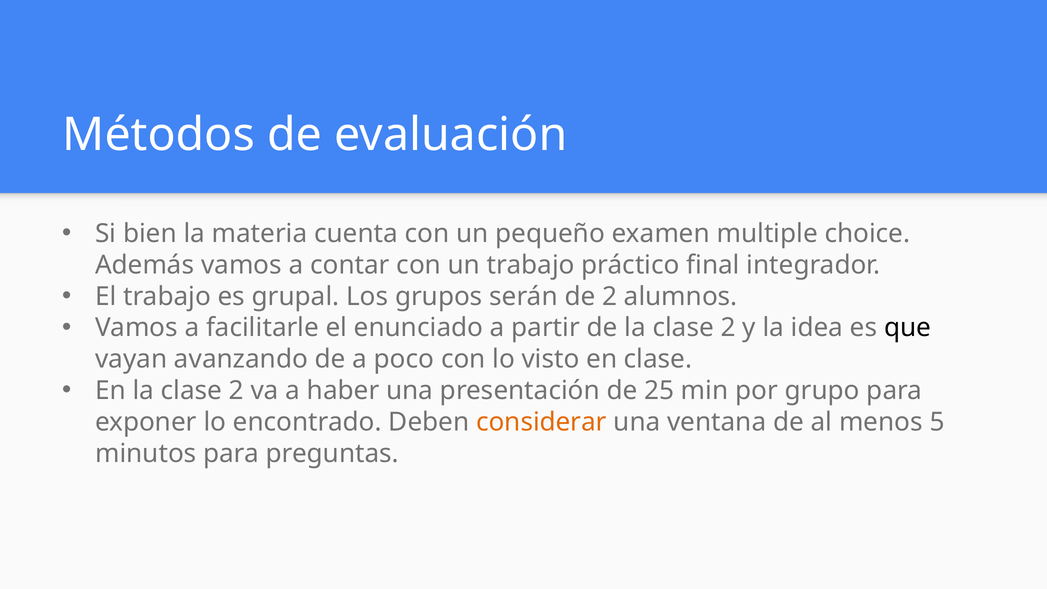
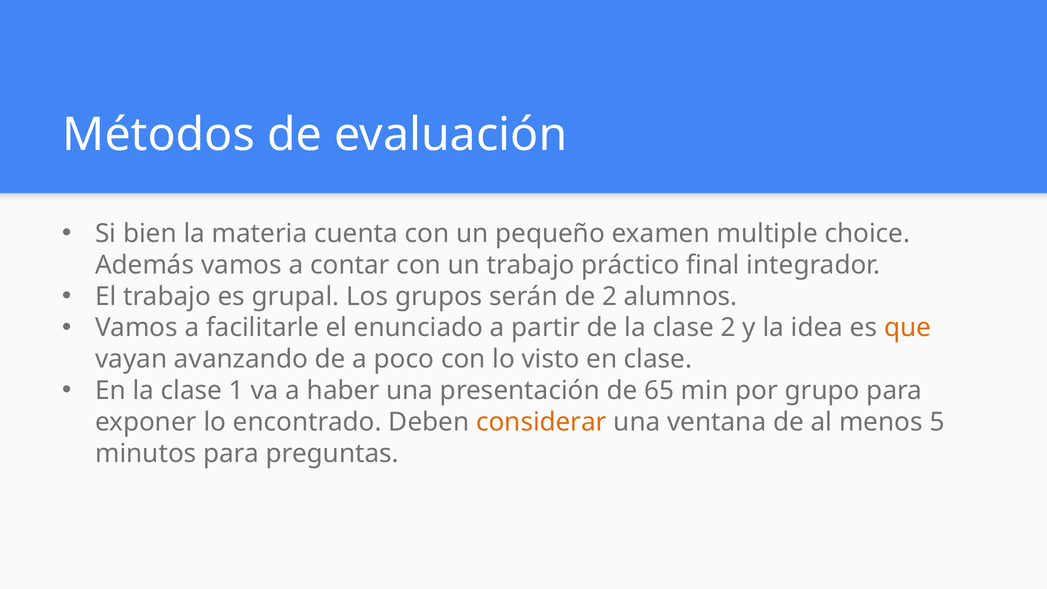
que colour: black -> orange
En la clase 2: 2 -> 1
25: 25 -> 65
